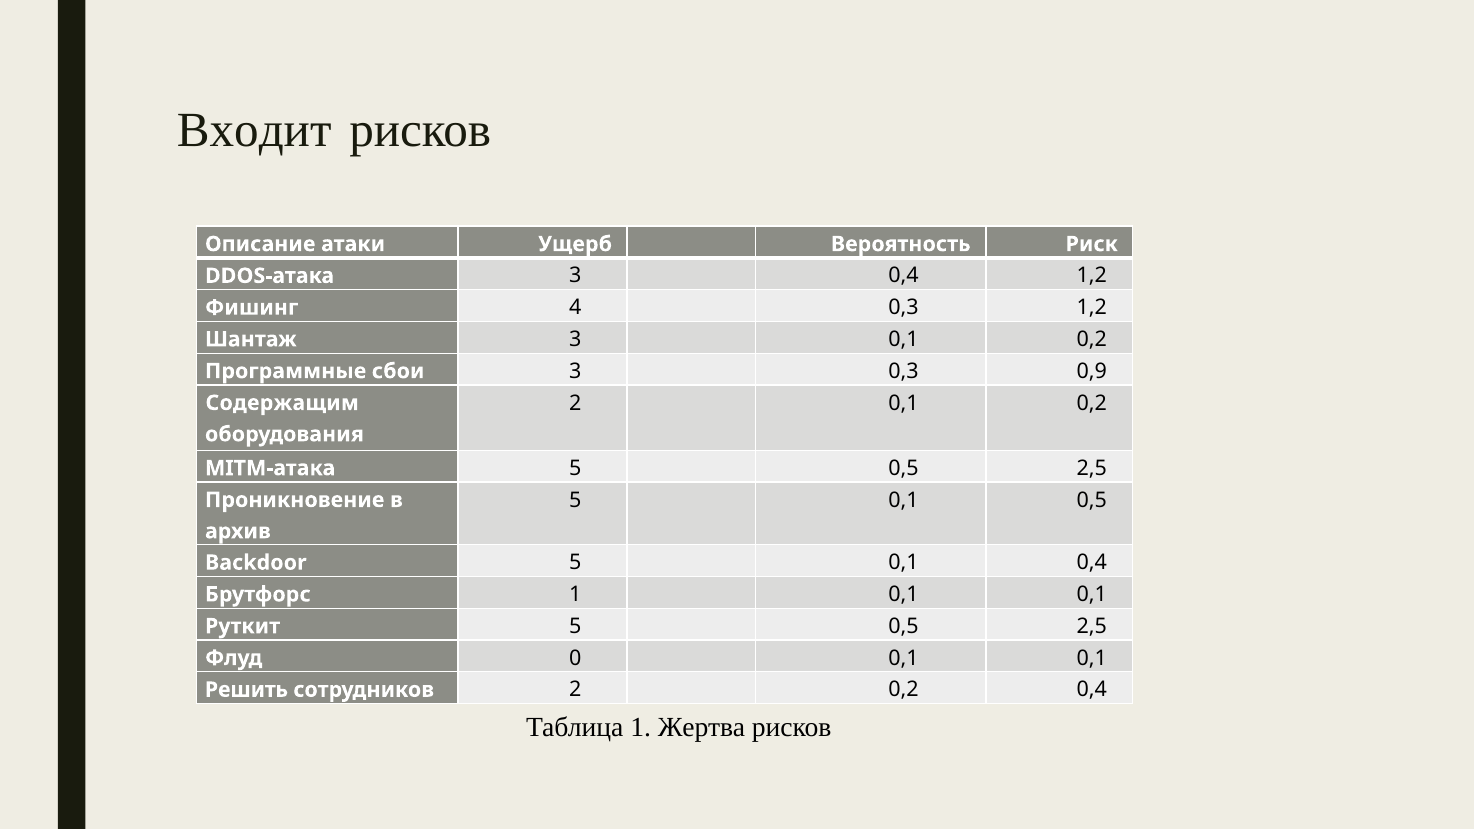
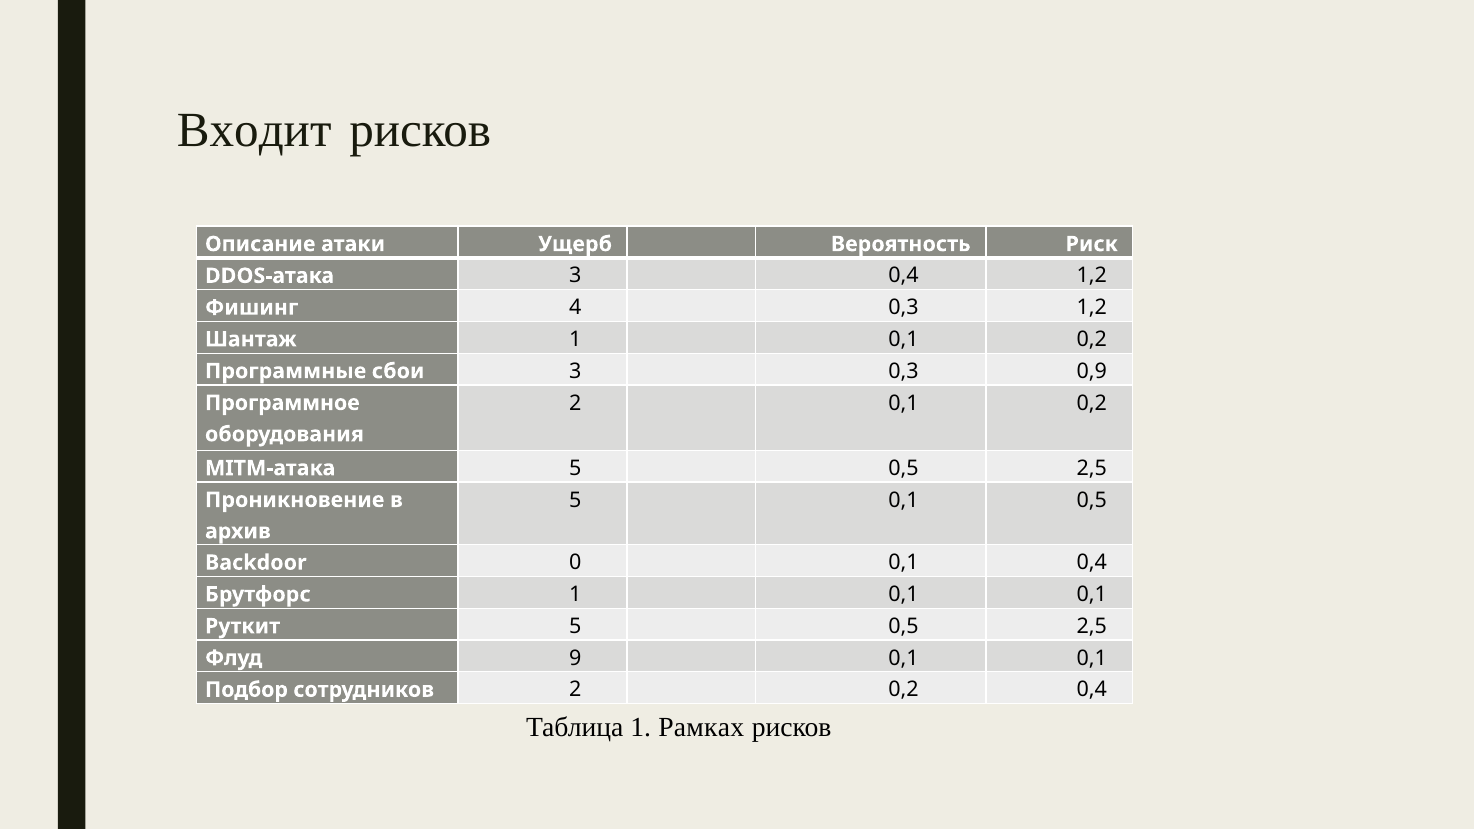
3 at (575, 339): 3 -> 1
Содержащим: Содержащим -> Программное
5 at (575, 563): 5 -> 0
0: 0 -> 9
Решить: Решить -> Подбор
Жертва: Жертва -> Рамках
